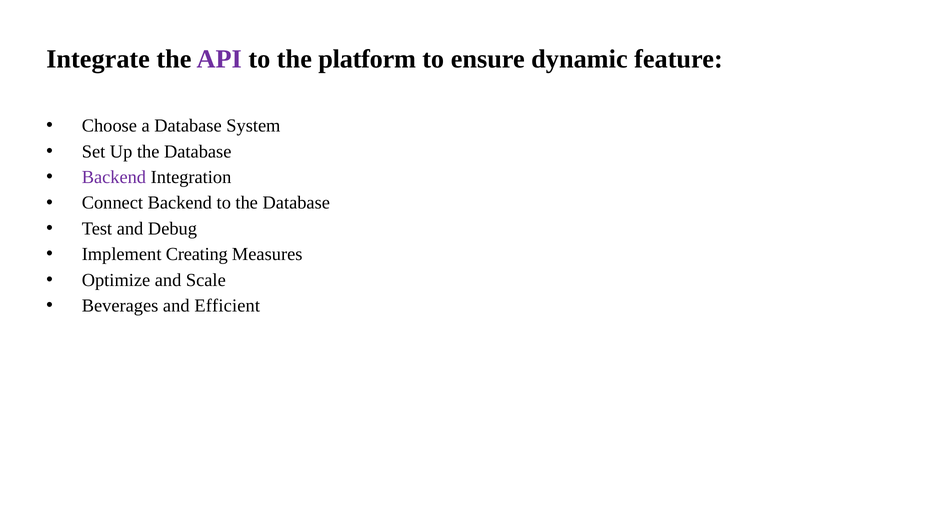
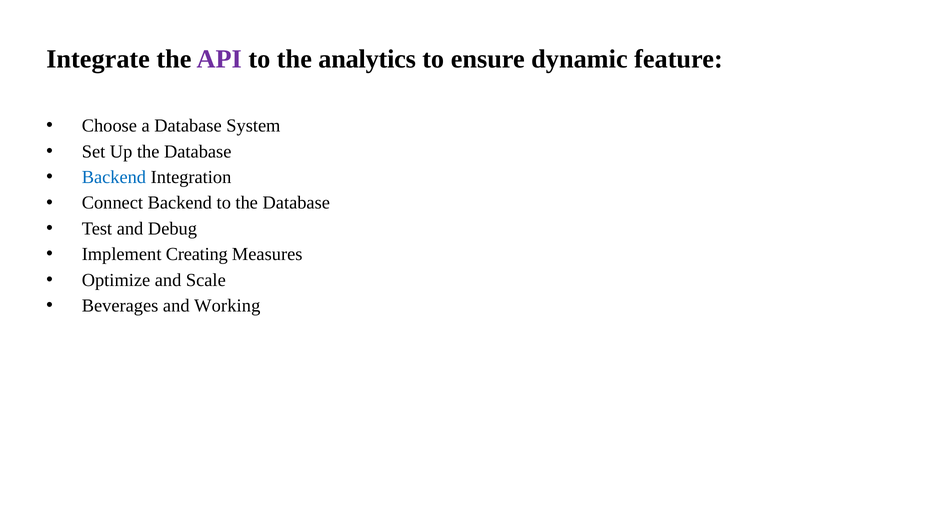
platform: platform -> analytics
Backend at (114, 177) colour: purple -> blue
Efficient: Efficient -> Working
